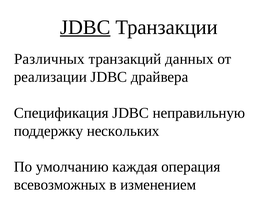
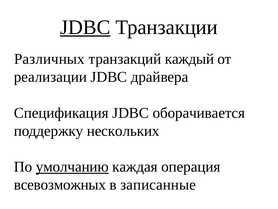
данных: данных -> каждый
неправильную: неправильную -> оборачивается
умолчанию underline: none -> present
изменением: изменением -> записанные
